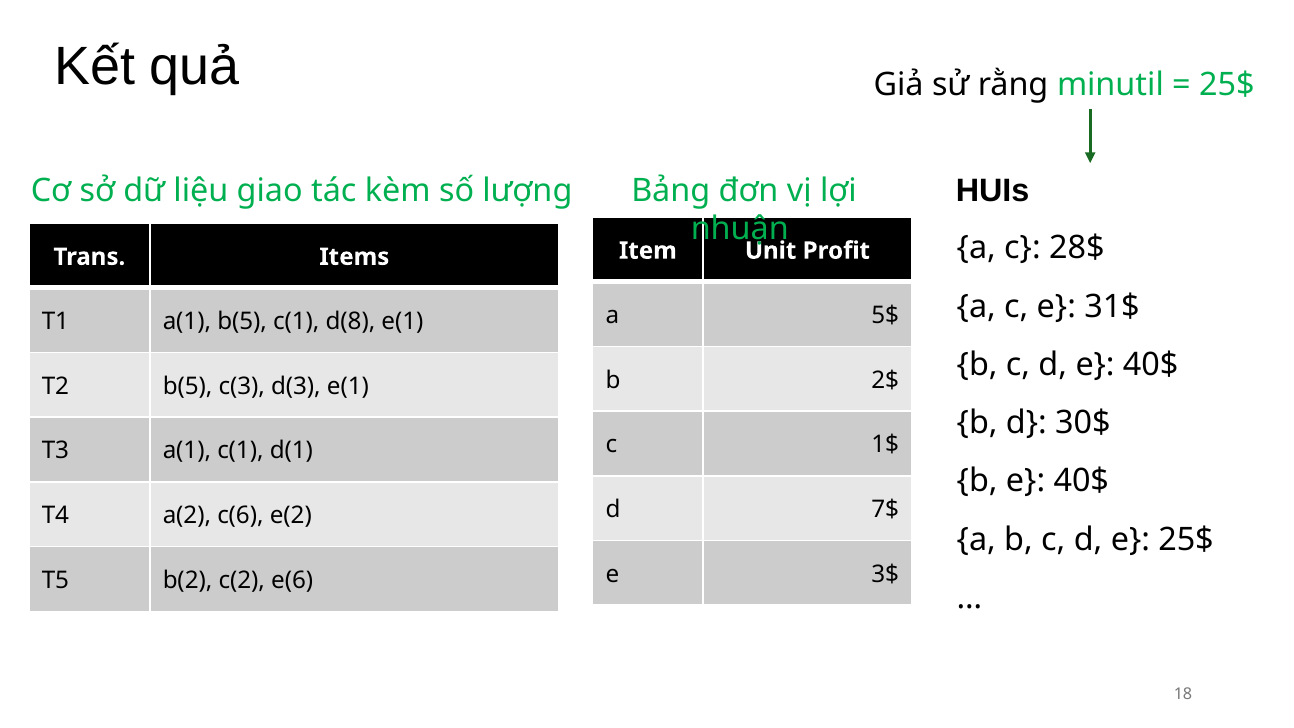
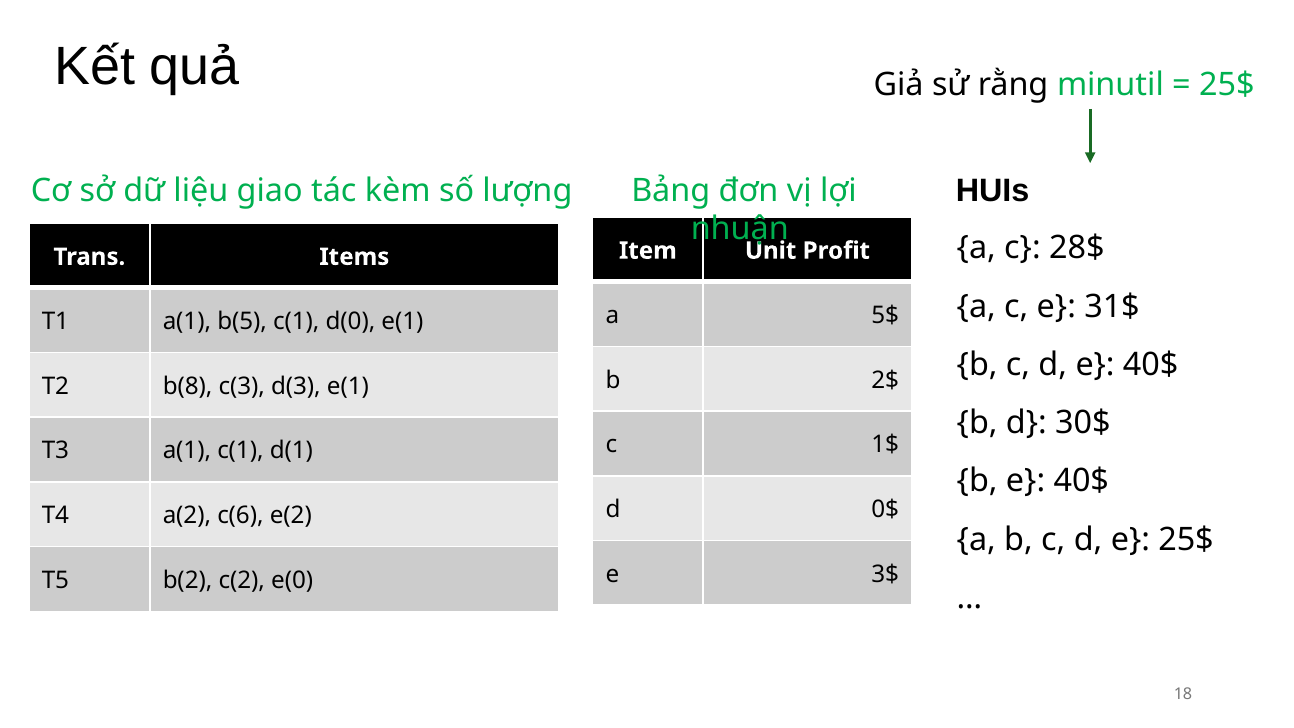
d(8: d(8 -> d(0
T2 b(5: b(5 -> b(8
7$: 7$ -> 0$
e(6: e(6 -> e(0
